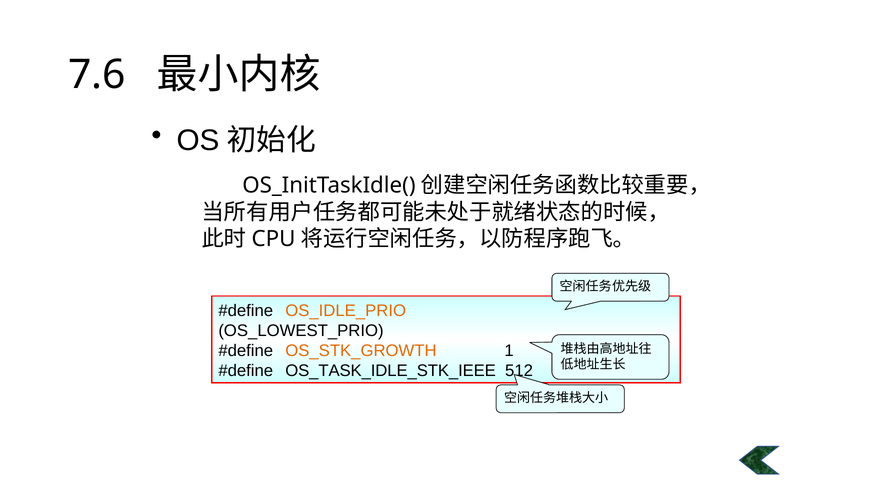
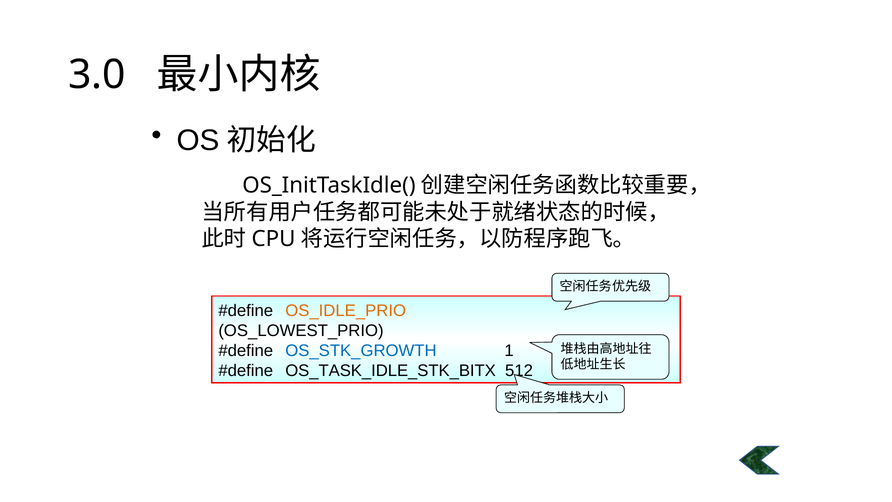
7.6: 7.6 -> 3.0
OS_STK_GROWTH colour: orange -> blue
OS_TASK_IDLE_STK_IEEE: OS_TASK_IDLE_STK_IEEE -> OS_TASK_IDLE_STK_BITX
